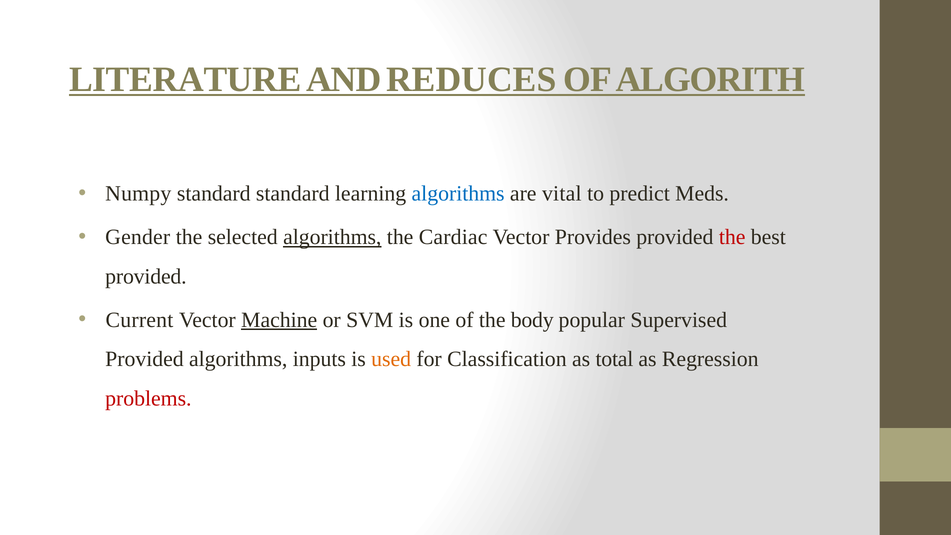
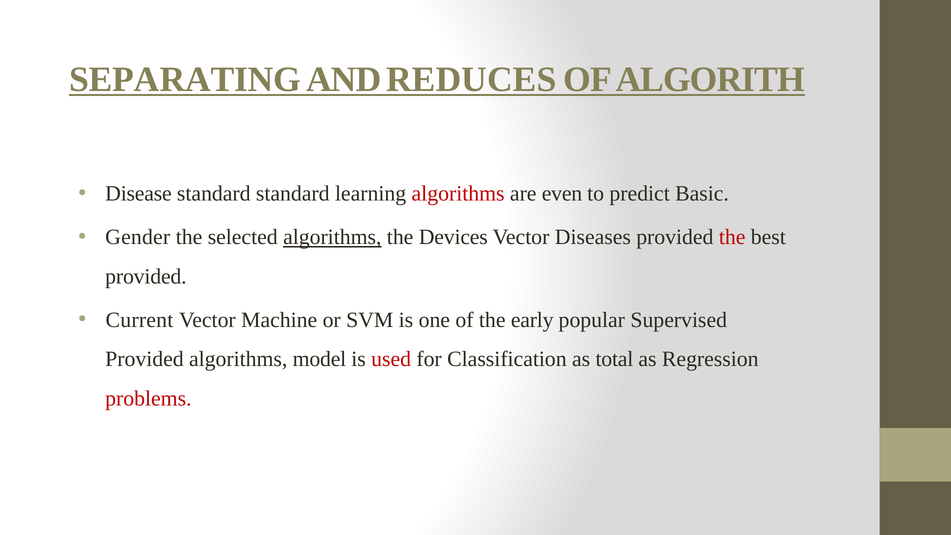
LITERATURE: LITERATURE -> SEPARATING
Numpy: Numpy -> Disease
algorithms at (458, 194) colour: blue -> red
vital: vital -> even
Meds: Meds -> Basic
Cardiac: Cardiac -> Devices
Provides: Provides -> Diseases
Machine underline: present -> none
body: body -> early
inputs: inputs -> model
used colour: orange -> red
